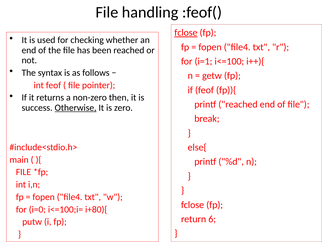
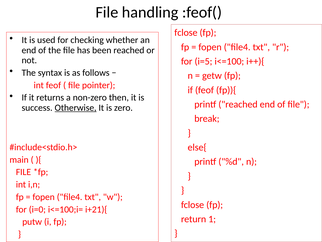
fclose at (186, 33) underline: present -> none
i=1: i=1 -> i=5
i+80){: i+80){ -> i+21){
6: 6 -> 1
